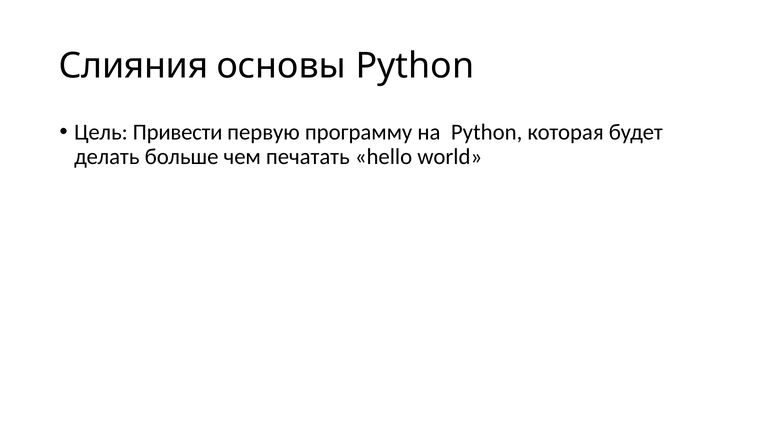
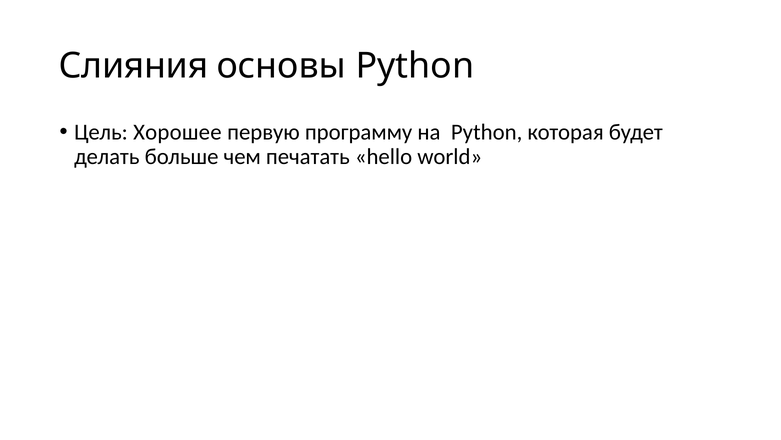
Привести: Привести -> Хорошее
